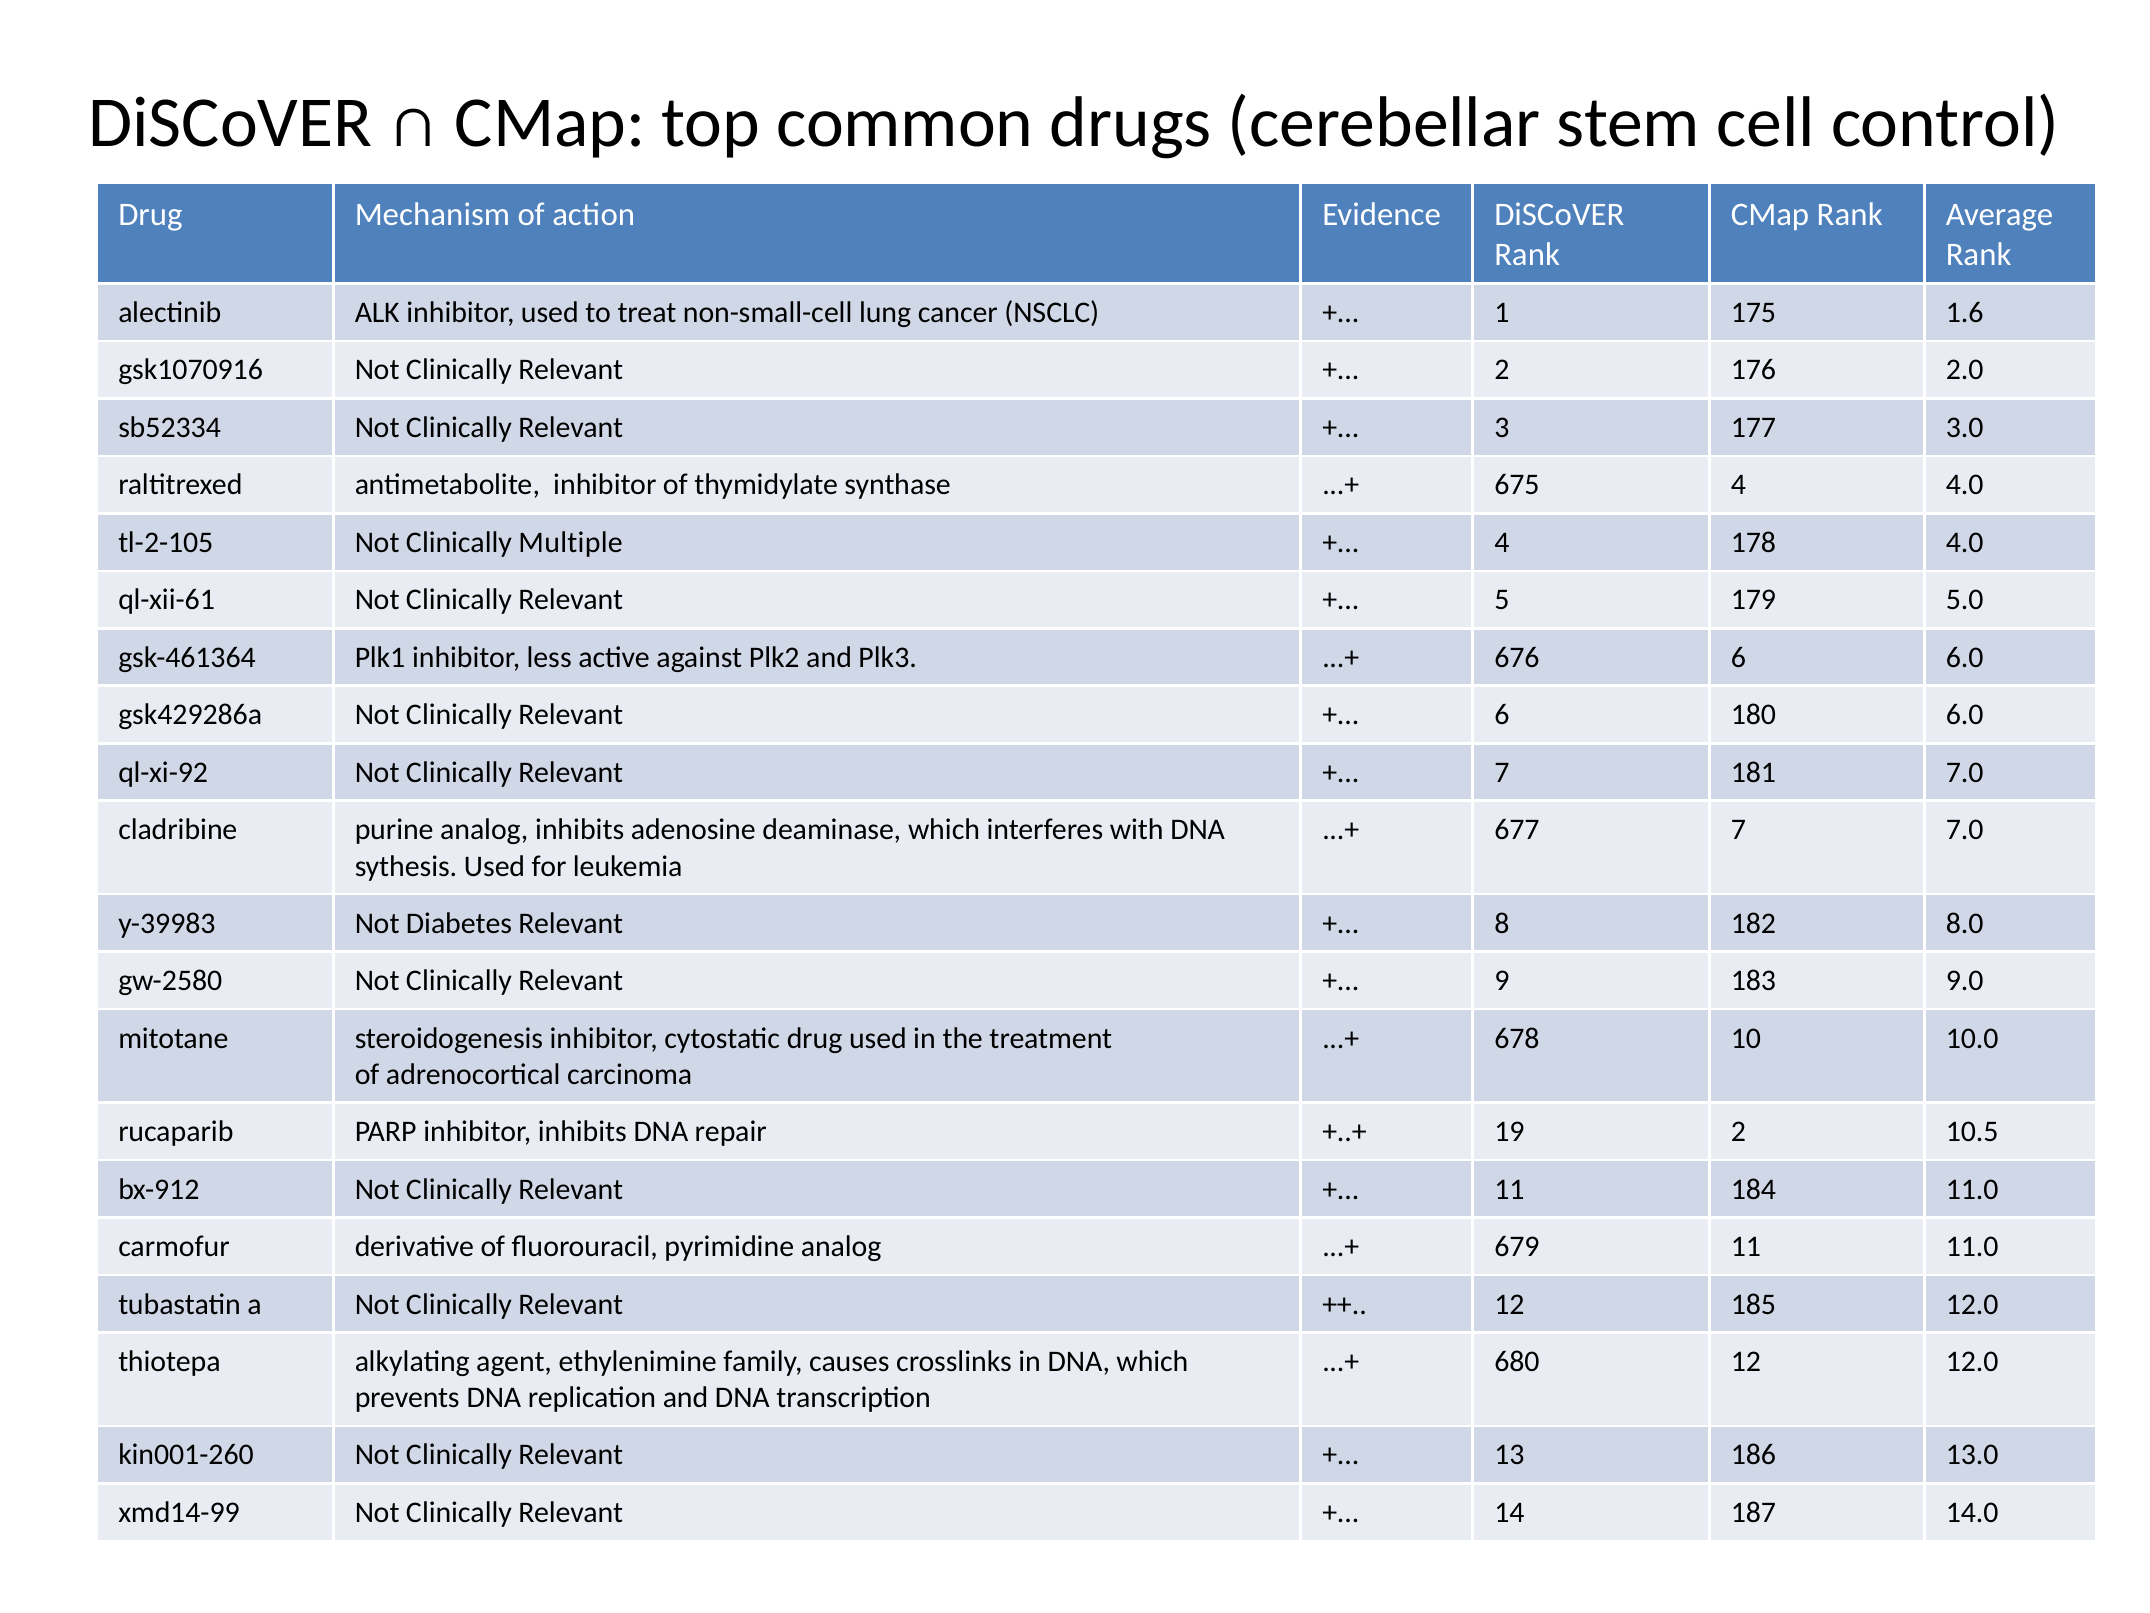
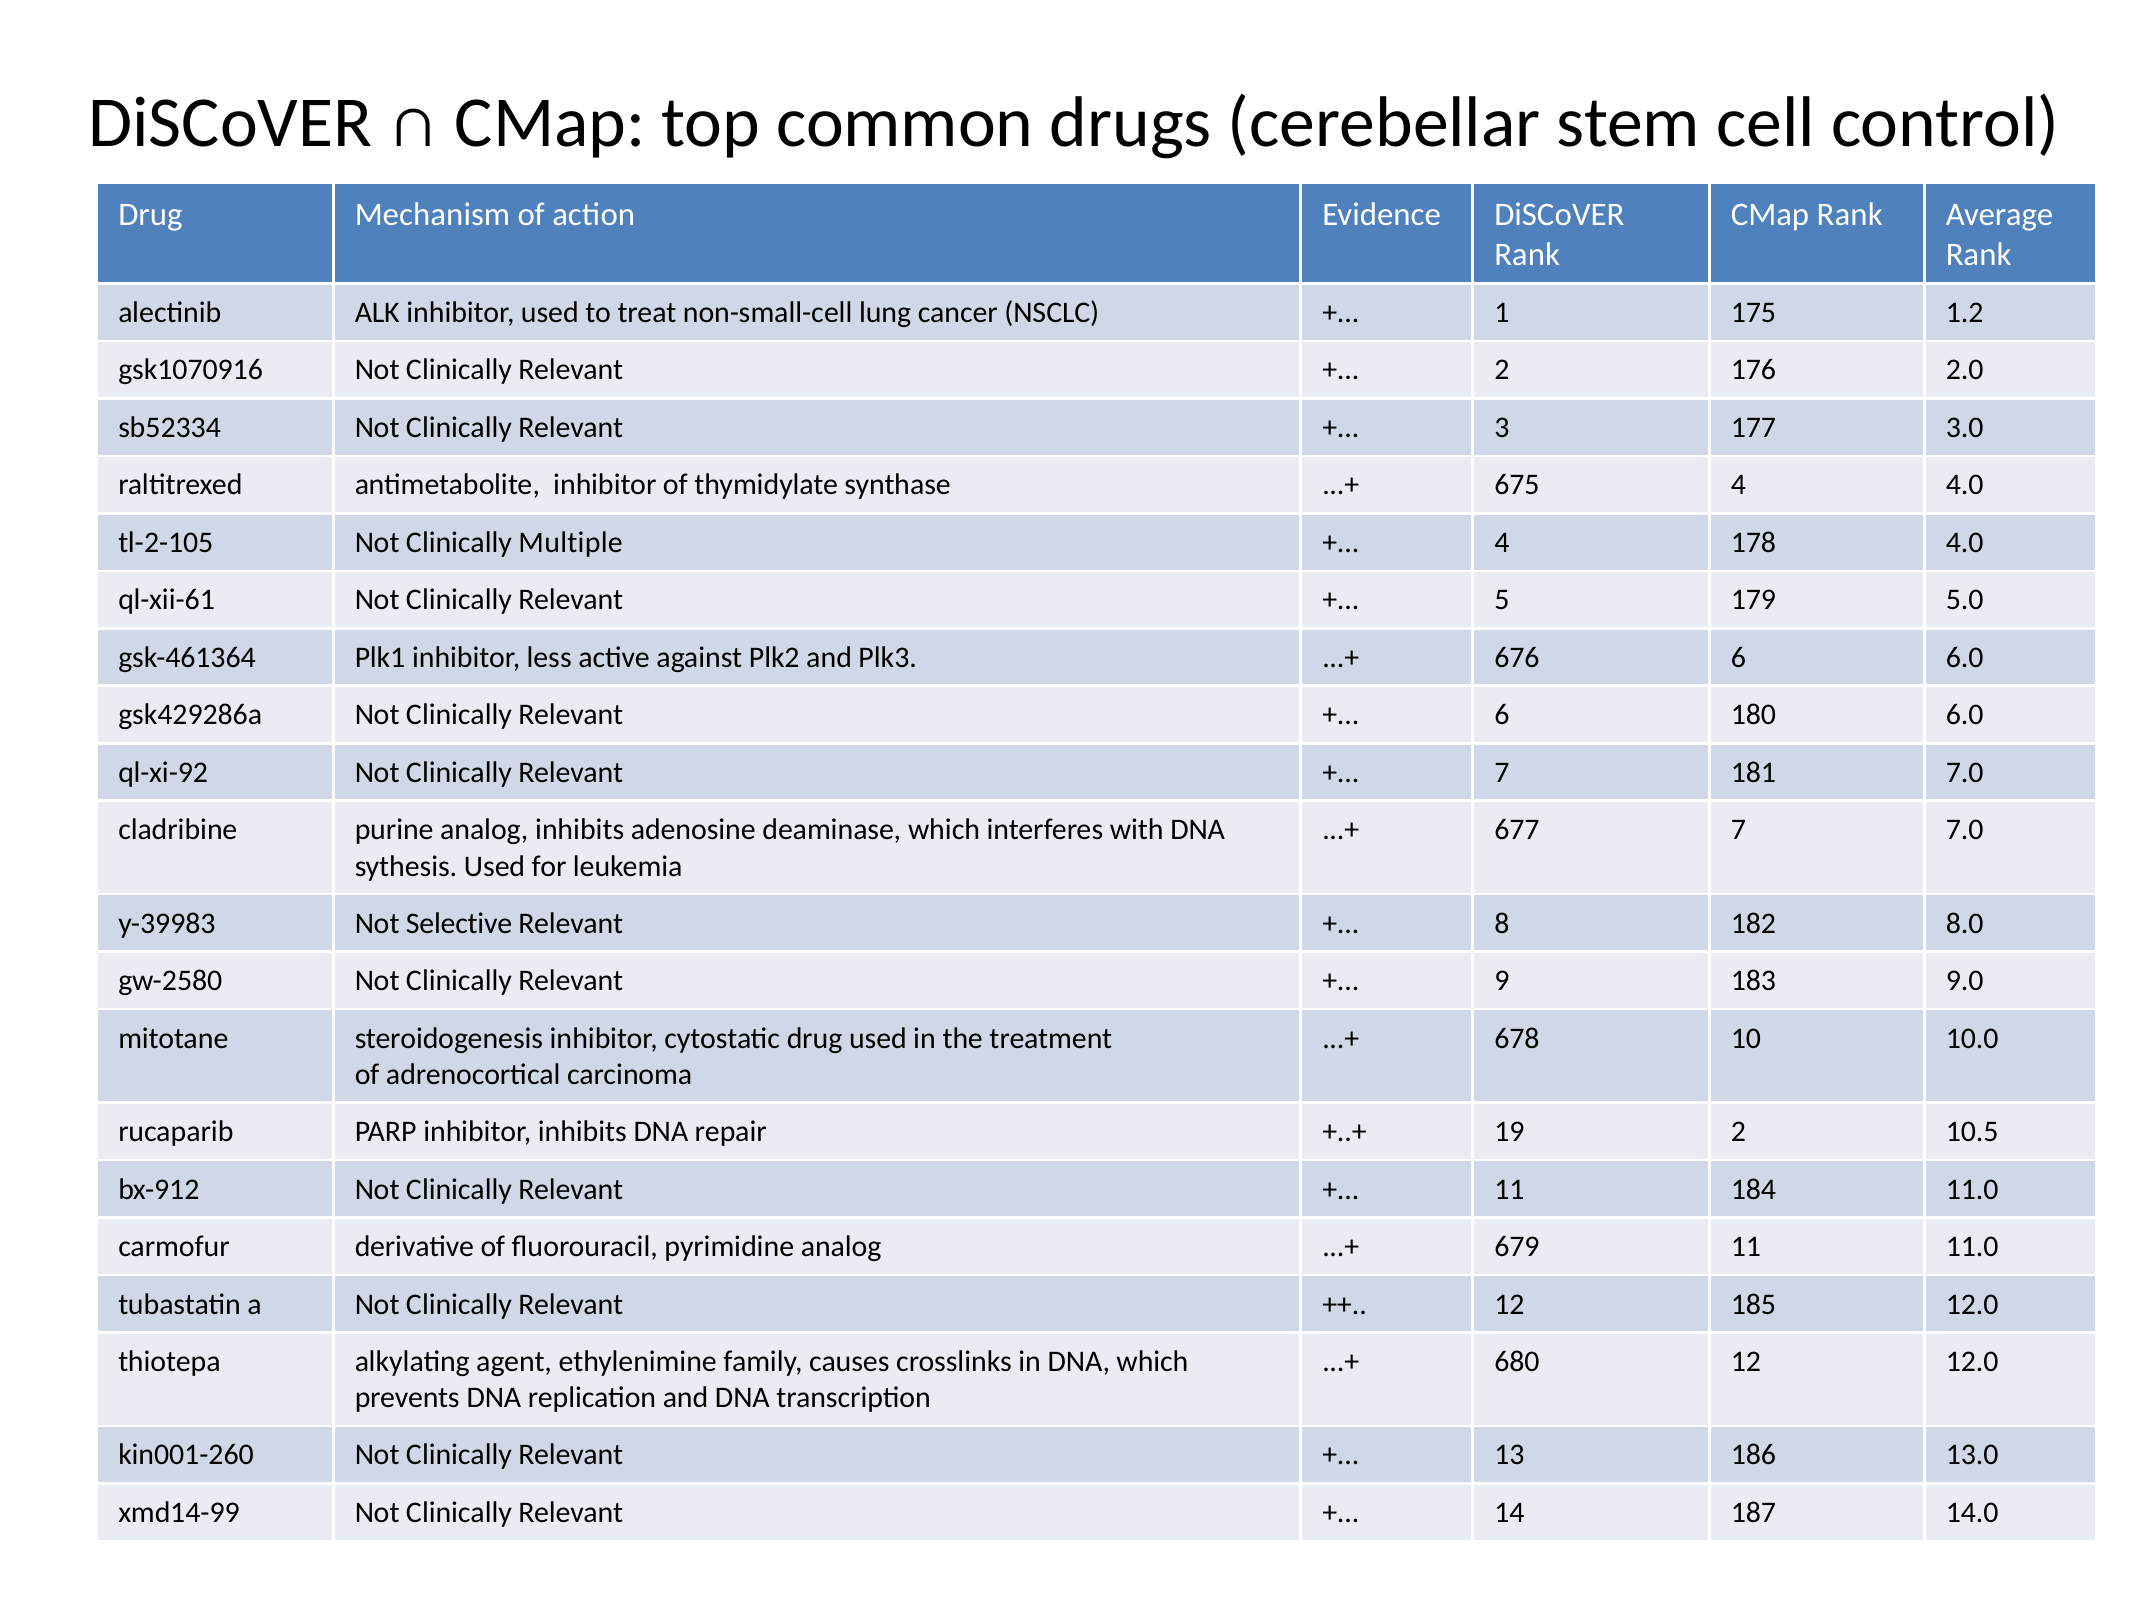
1.6: 1.6 -> 1.2
Diabetes: Diabetes -> Selective
